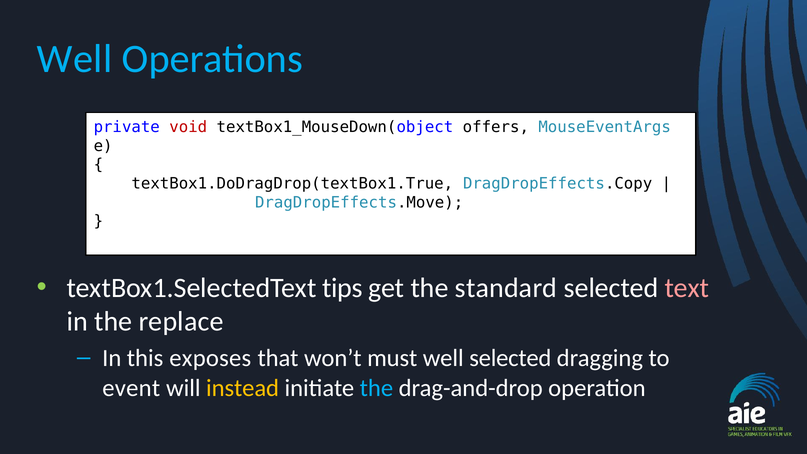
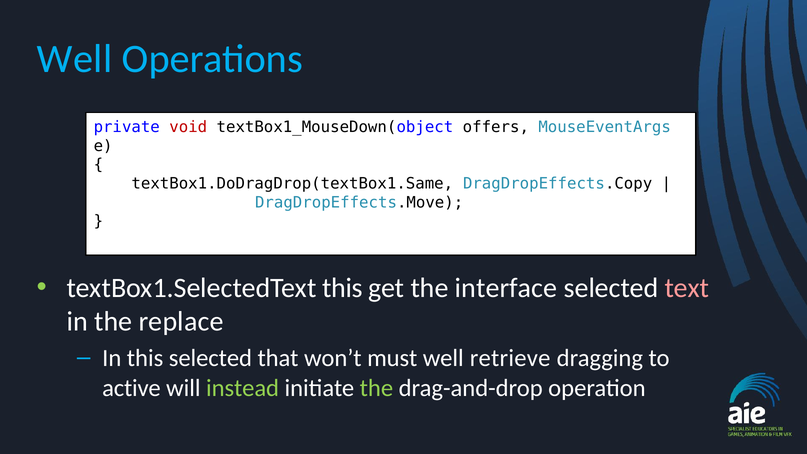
textBox1.DoDragDrop(textBox1.True: textBox1.DoDragDrop(textBox1.True -> textBox1.DoDragDrop(textBox1.Same
textBox1.SelectedText tips: tips -> this
standard: standard -> interface
this exposes: exposes -> selected
well selected: selected -> retrieve
event: event -> active
instead colour: yellow -> light green
the at (376, 388) colour: light blue -> light green
